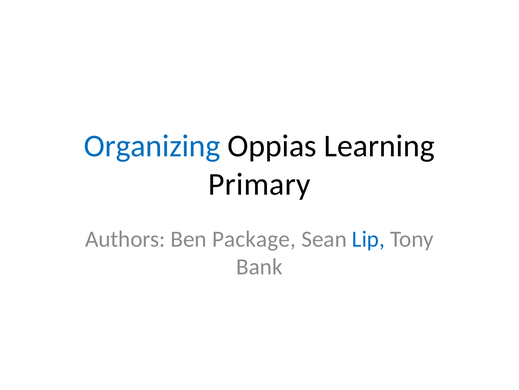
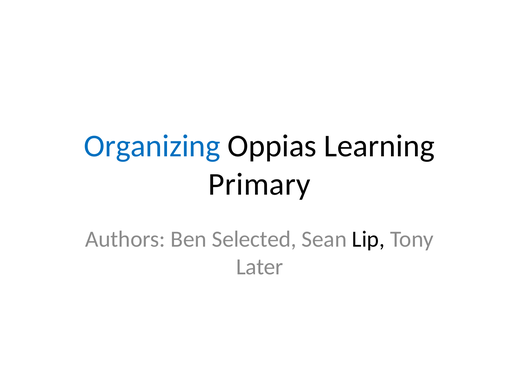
Package: Package -> Selected
Lip colour: blue -> black
Bank: Bank -> Later
